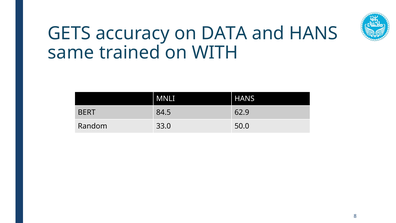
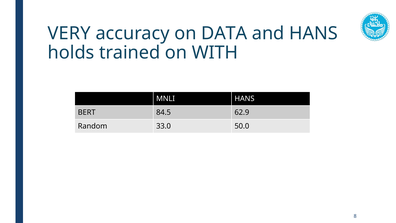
GETS: GETS -> VERY
same: same -> holds
